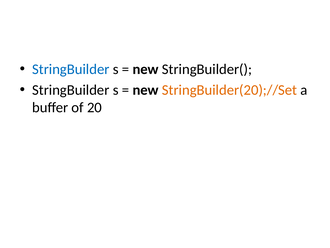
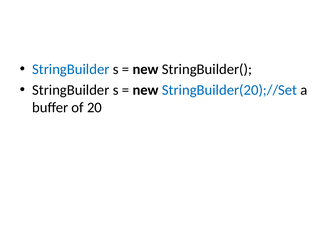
StringBuilder(20);//Set colour: orange -> blue
